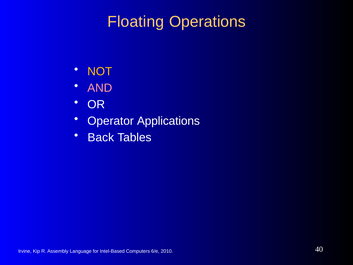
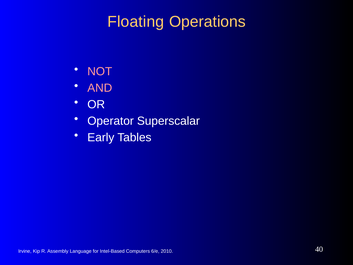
NOT colour: yellow -> pink
Applications: Applications -> Superscalar
Back: Back -> Early
